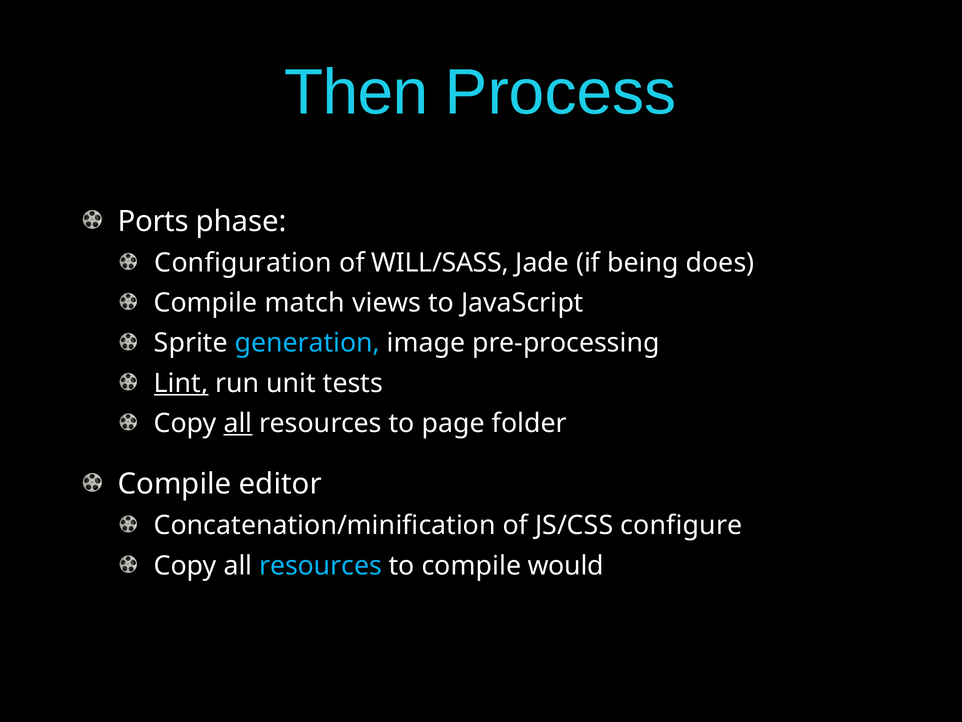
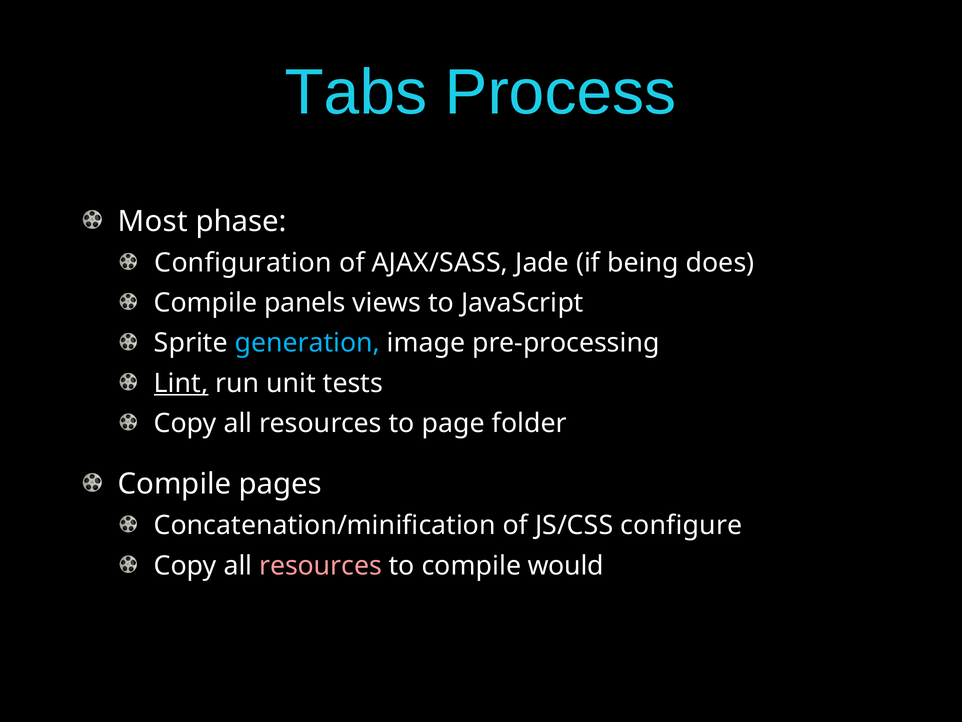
Then: Then -> Tabs
Ports: Ports -> Most
WILL/SASS: WILL/SASS -> AJAX/SASS
match: match -> panels
all at (238, 423) underline: present -> none
editor: editor -> pages
resources at (321, 565) colour: light blue -> pink
